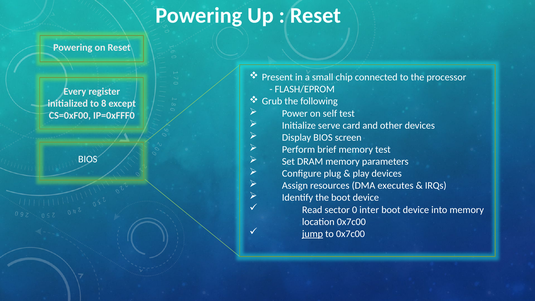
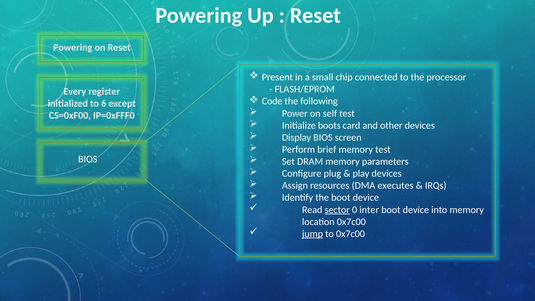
Grub: Grub -> Code
8: 8 -> 6
serve: serve -> boots
sector underline: none -> present
